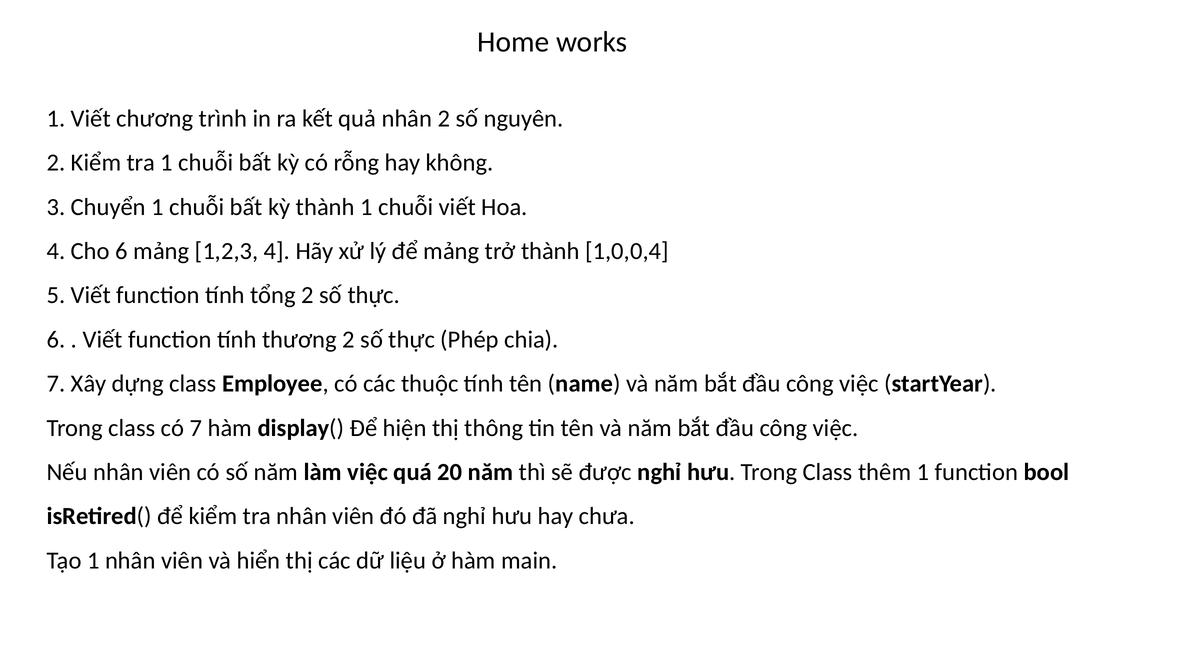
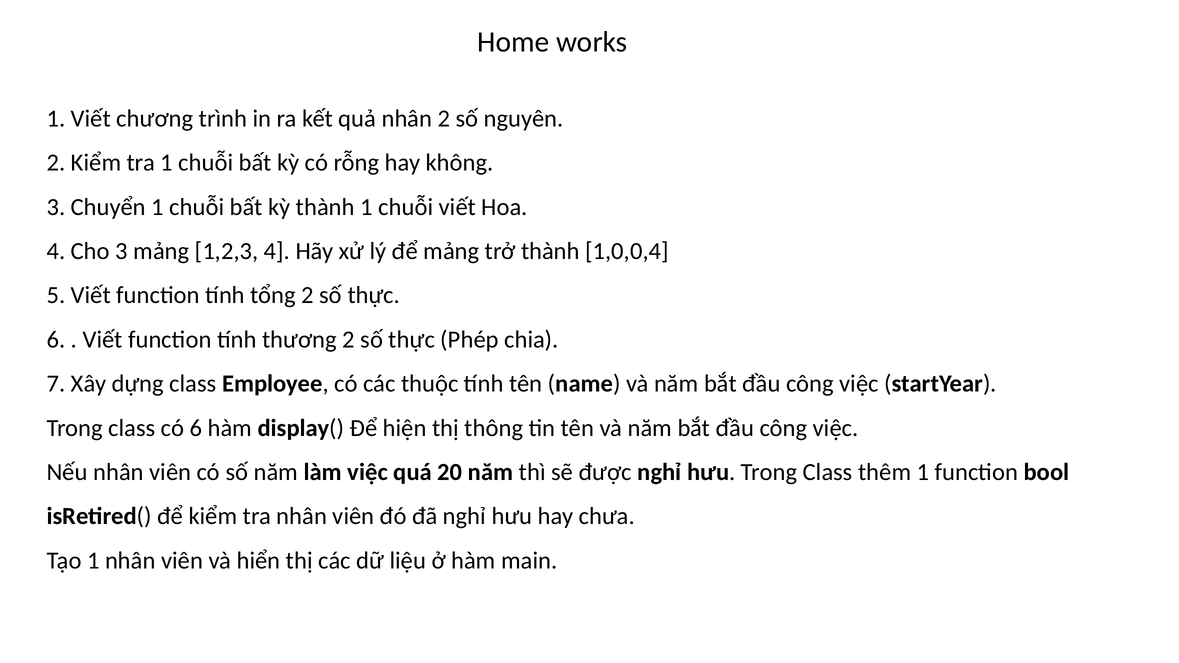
Cho 6: 6 -> 3
có 7: 7 -> 6
